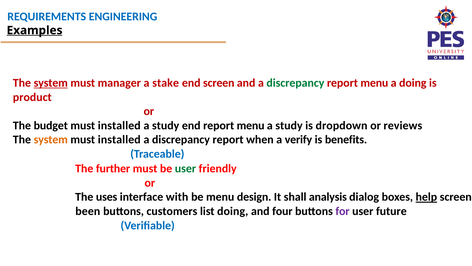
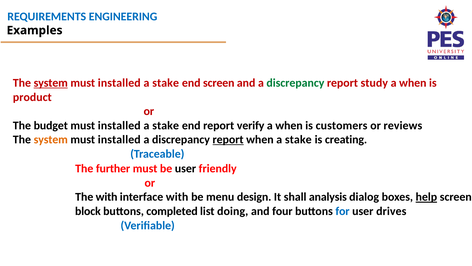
Examples underline: present -> none
manager at (119, 83): manager -> installed
menu at (374, 83): menu -> study
doing at (413, 83): doing -> when
study at (166, 125): study -> stake
end report menu: menu -> verify
study at (289, 125): study -> when
dropdown: dropdown -> customers
report at (228, 139) underline: none -> present
when a verify: verify -> stake
benefits: benefits -> creating
user at (186, 168) colour: green -> black
The uses: uses -> with
been: been -> block
customers: customers -> completed
for colour: purple -> blue
future: future -> drives
